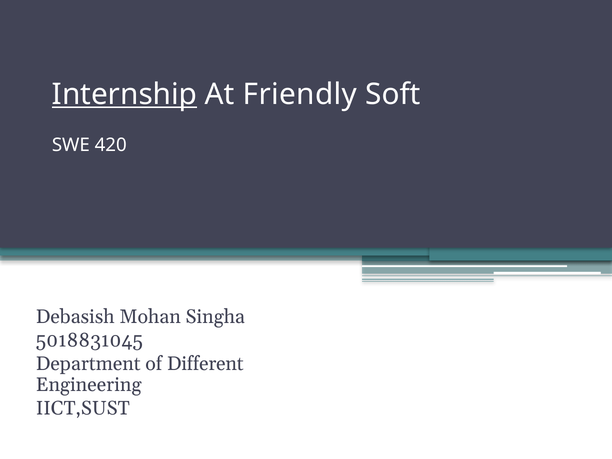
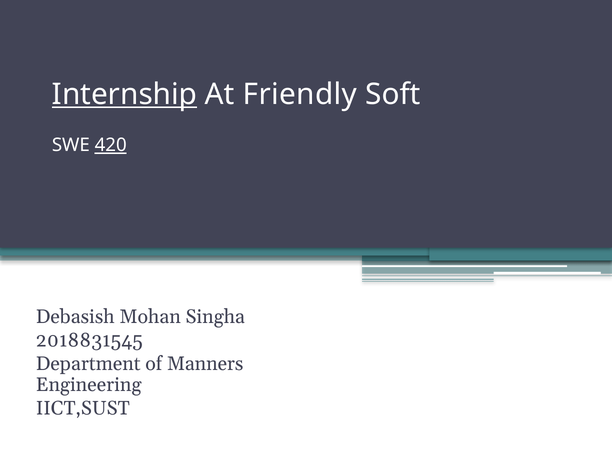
420 underline: none -> present
5018831045: 5018831045 -> 2018831545
Different: Different -> Manners
